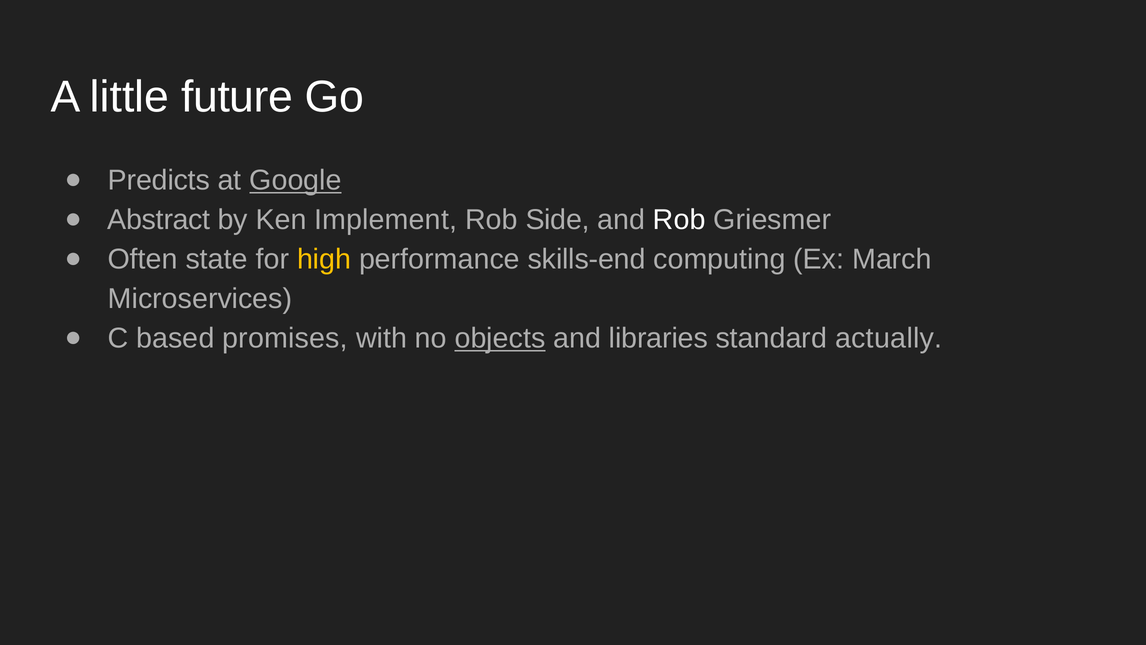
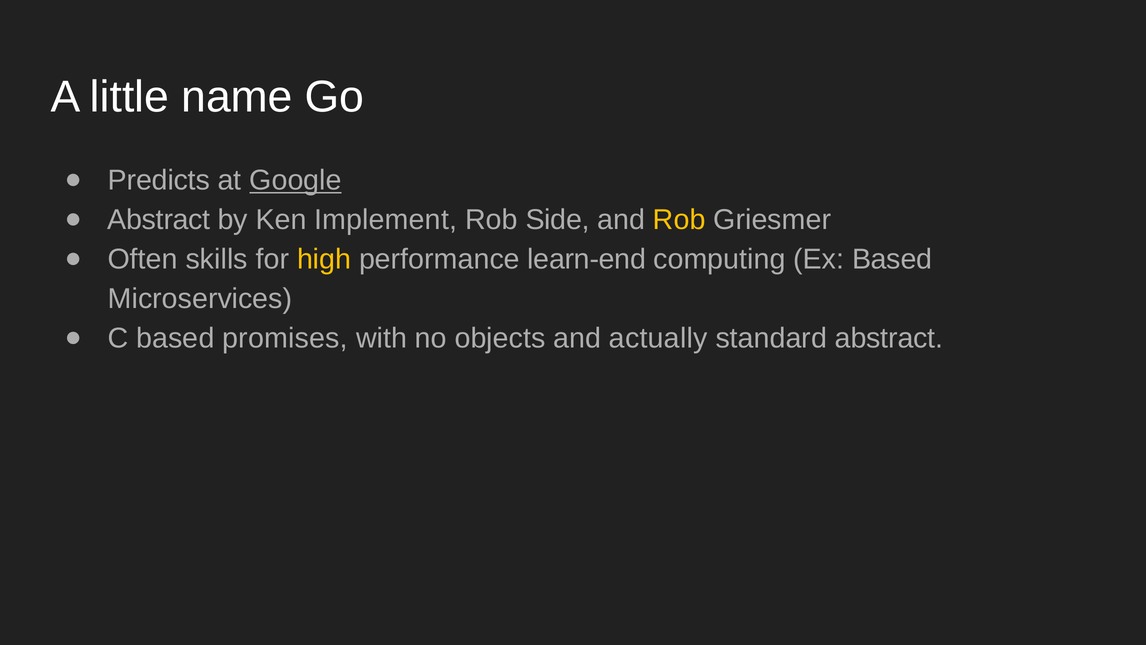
future: future -> name
Rob at (679, 220) colour: white -> yellow
state: state -> skills
skills-end: skills-end -> learn-end
Ex March: March -> Based
objects underline: present -> none
libraries: libraries -> actually
standard actually: actually -> abstract
